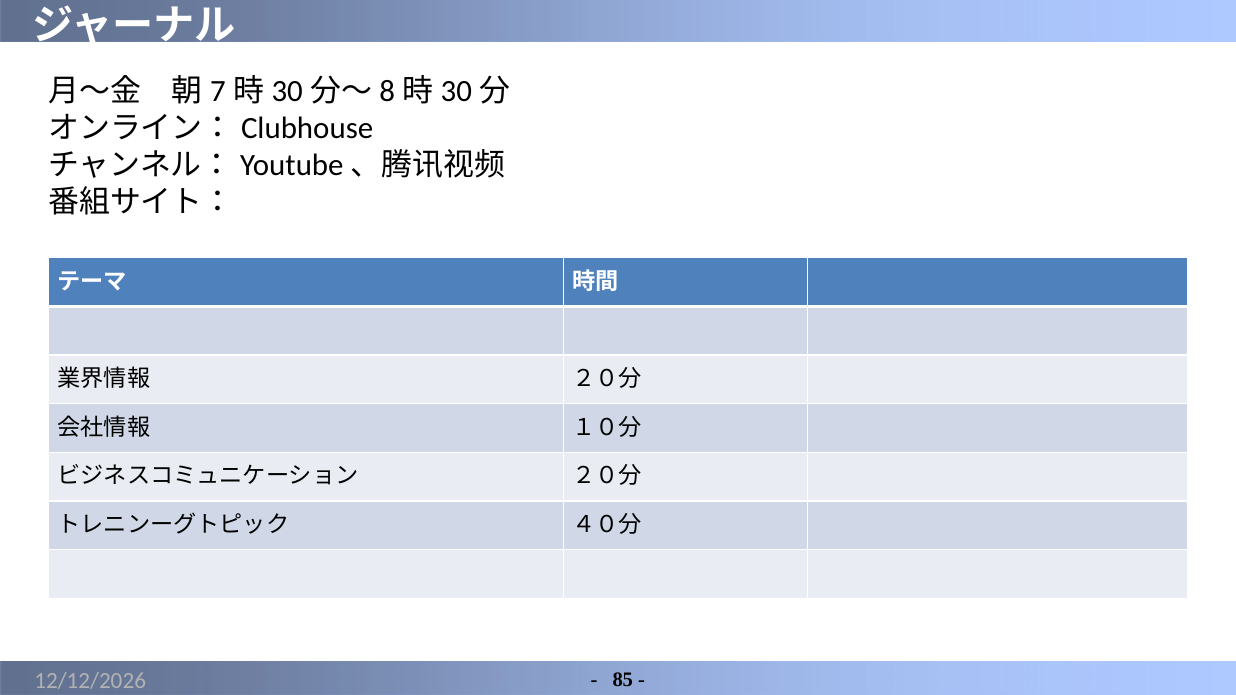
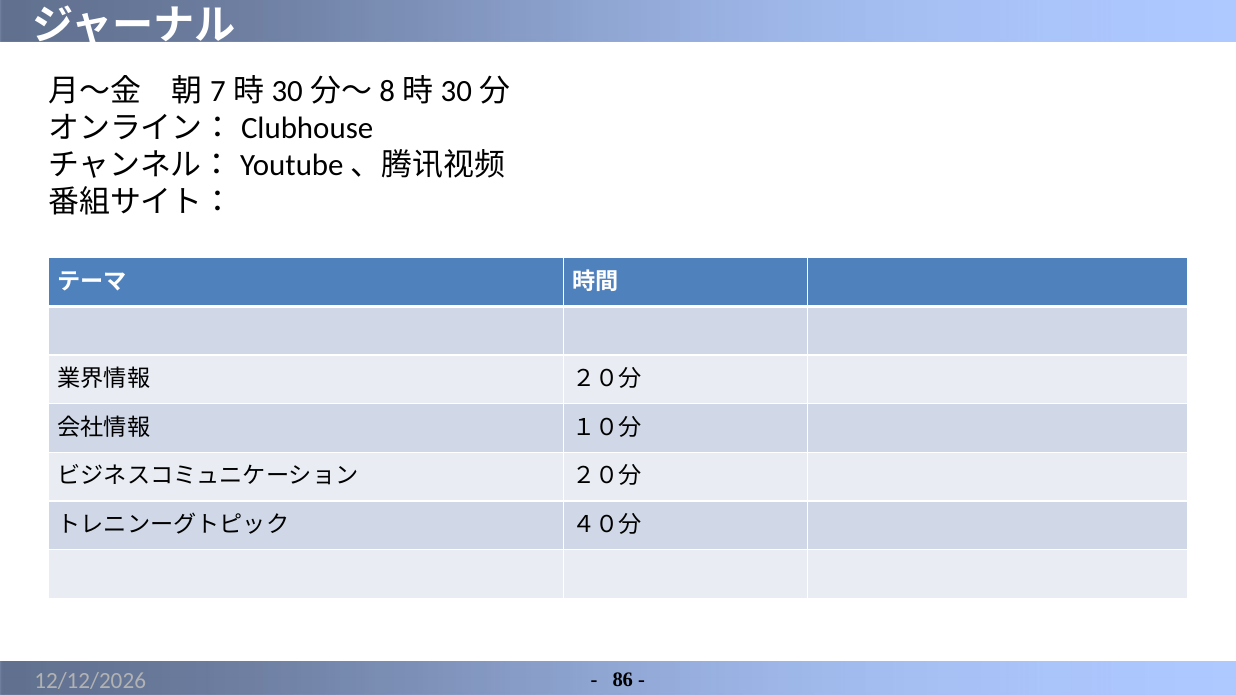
85: 85 -> 86
